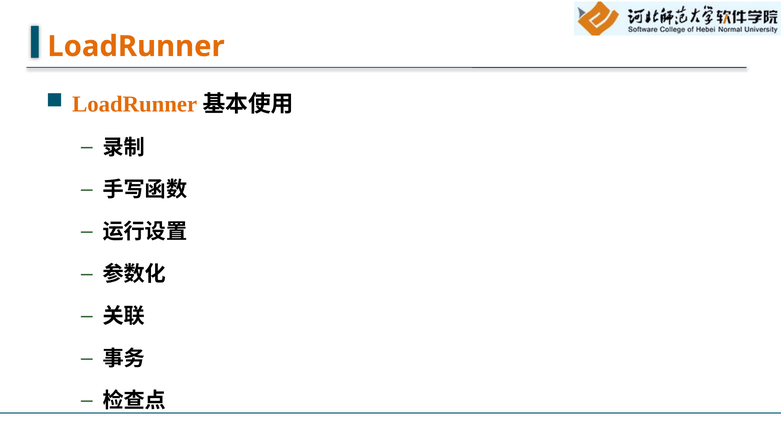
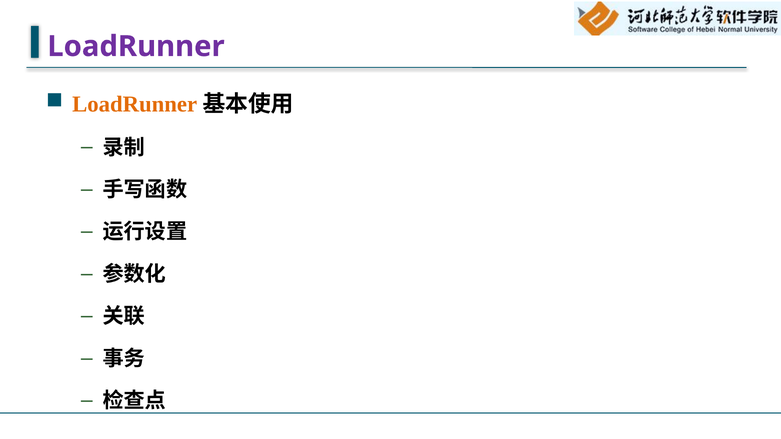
LoadRunner at (136, 46) colour: orange -> purple
